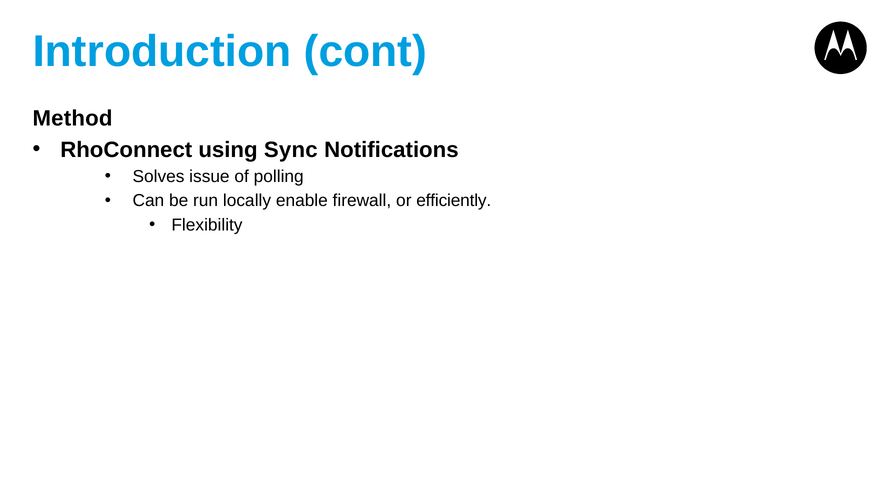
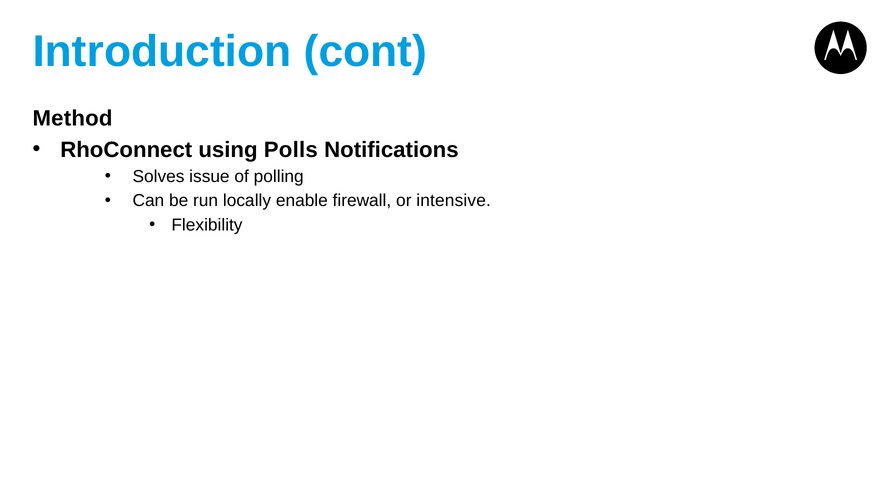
Sync: Sync -> Polls
efficiently: efficiently -> intensive
